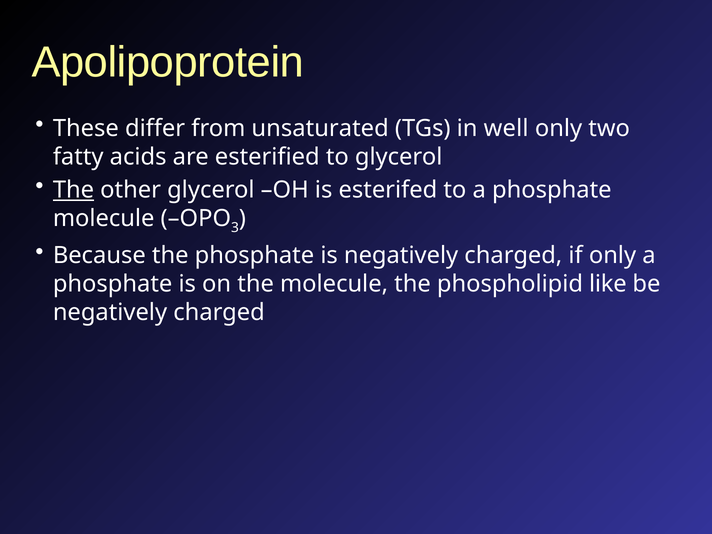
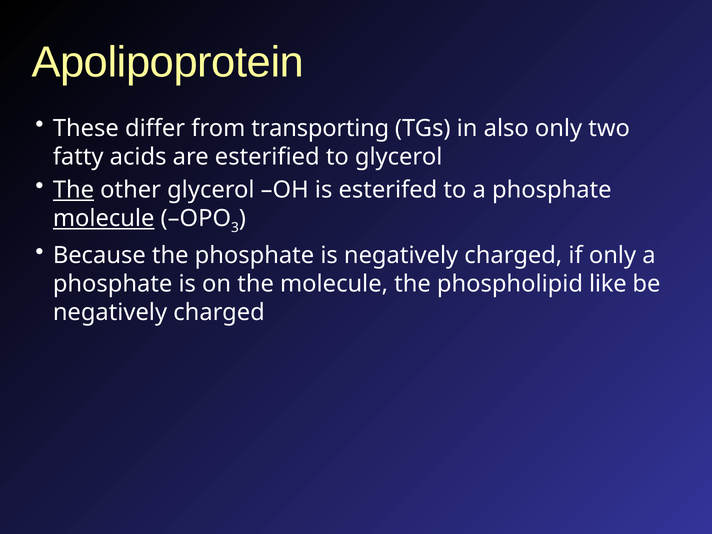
unsaturated: unsaturated -> transporting
well: well -> also
molecule at (104, 218) underline: none -> present
